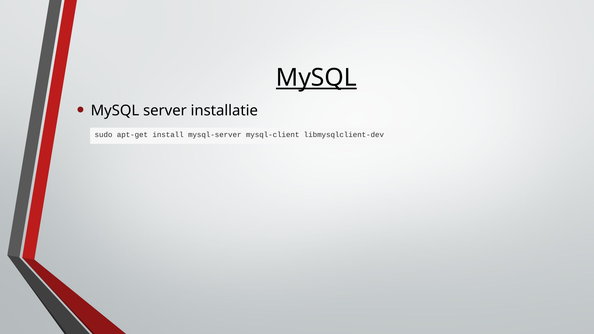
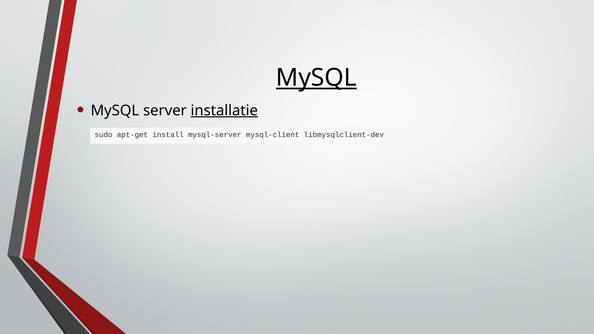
installatie underline: none -> present
